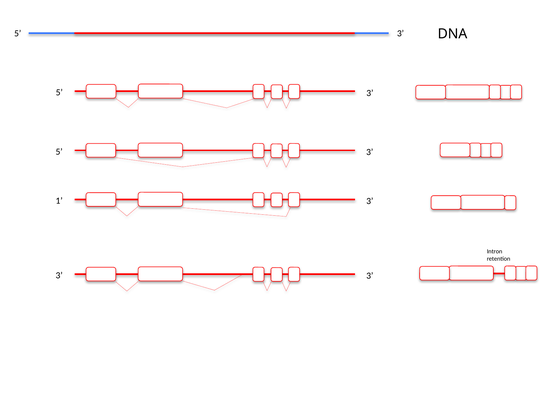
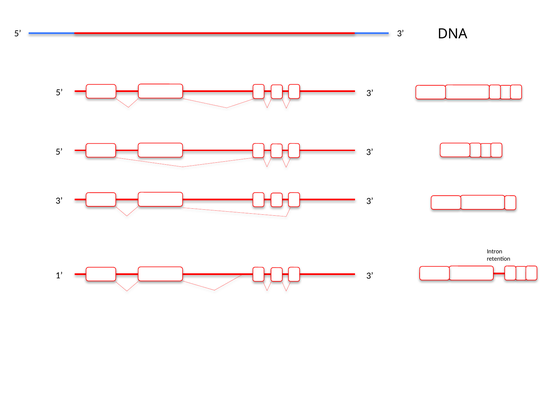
1 at (59, 201): 1 -> 3
3 at (59, 276): 3 -> 1
